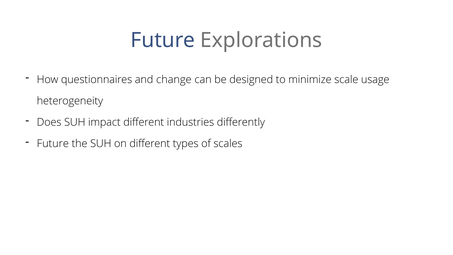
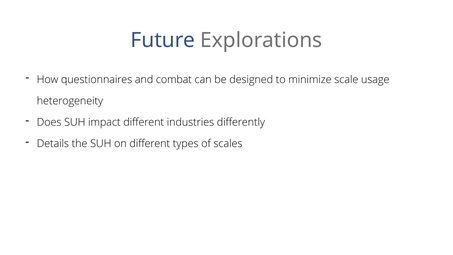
change: change -> combat
Future at (53, 144): Future -> Details
